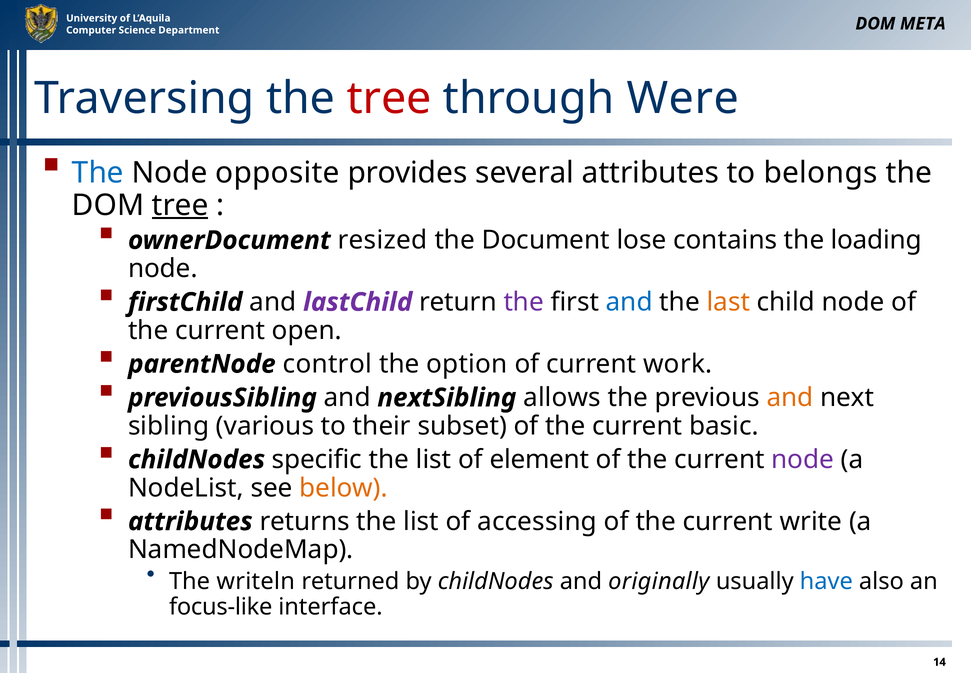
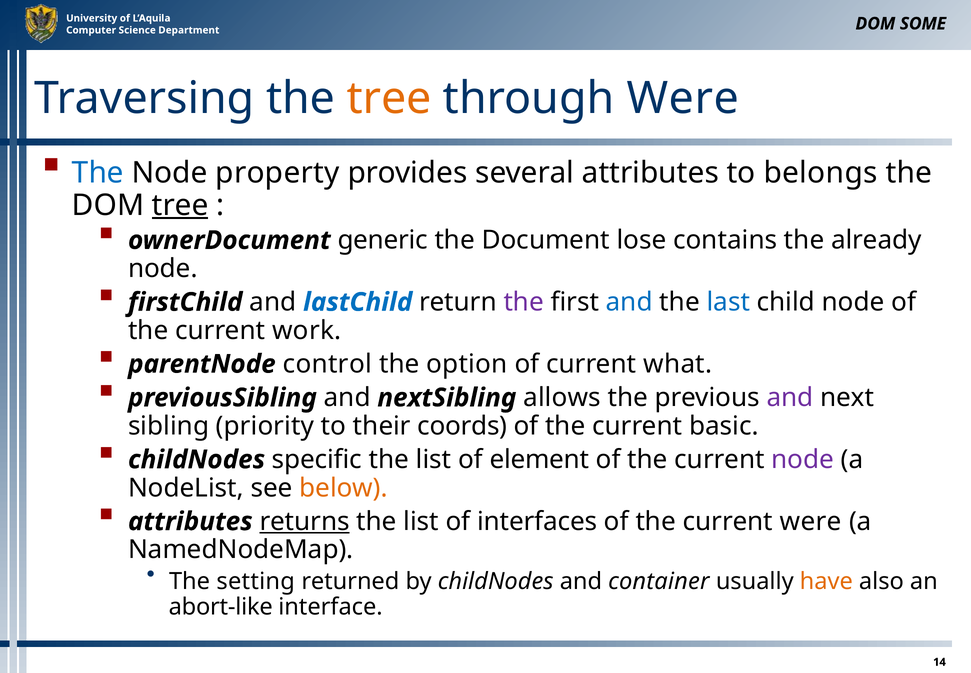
META: META -> SOME
tree at (389, 99) colour: red -> orange
opposite: opposite -> property
resized: resized -> generic
loading: loading -> already
lastChild colour: purple -> blue
last colour: orange -> blue
open: open -> work
work: work -> what
and at (790, 397) colour: orange -> purple
various: various -> priority
subset: subset -> coords
returns underline: none -> present
accessing: accessing -> interfaces
current write: write -> were
writeln: writeln -> setting
originally: originally -> container
have colour: blue -> orange
focus-like: focus-like -> abort-like
